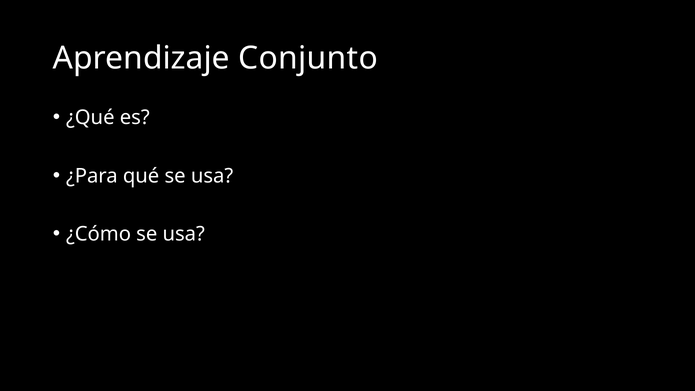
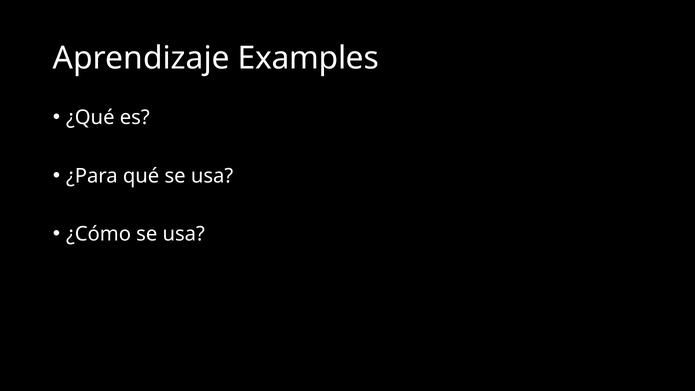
Conjunto: Conjunto -> Examples
